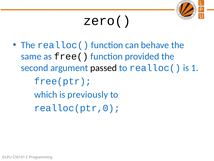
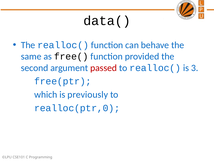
zero(: zero( -> data(
passed colour: black -> red
1: 1 -> 3
